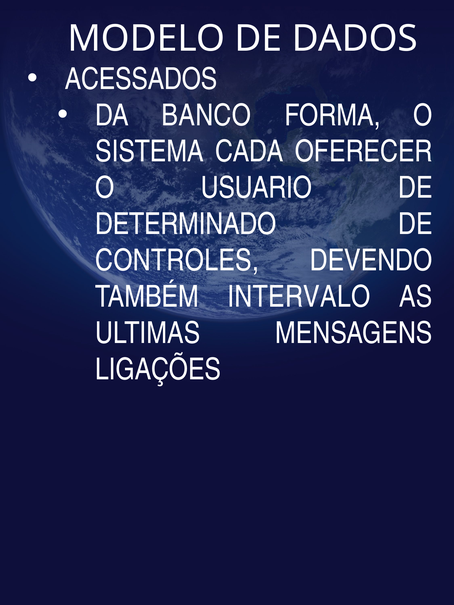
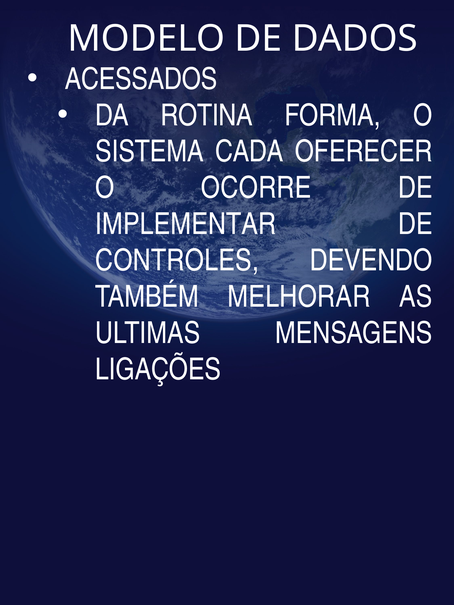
BANCO: BANCO -> ROTINA
USUARIO: USUARIO -> OCORRE
DETERMINADO: DETERMINADO -> IMPLEMENTAR
INTERVALO: INTERVALO -> MELHORAR
